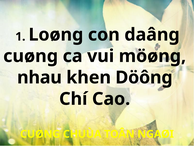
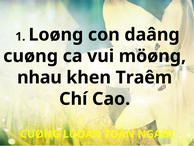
Döông: Döông -> Traêm
CHUÙA: CHUÙA -> LUOÂN
